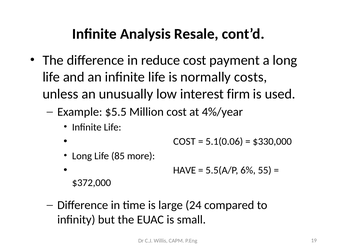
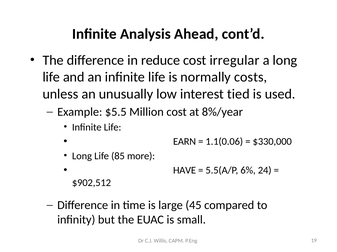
Resale: Resale -> Ahead
payment: payment -> irregular
firm: firm -> tied
4%/year: 4%/year -> 8%/year
COST at (184, 142): COST -> EARN
5.1(0.06: 5.1(0.06 -> 1.1(0.06
55: 55 -> 24
$372,000: $372,000 -> $902,512
24: 24 -> 45
